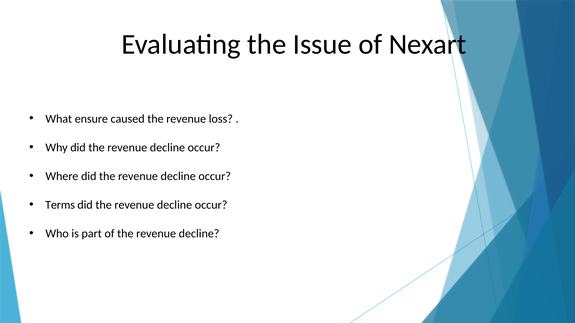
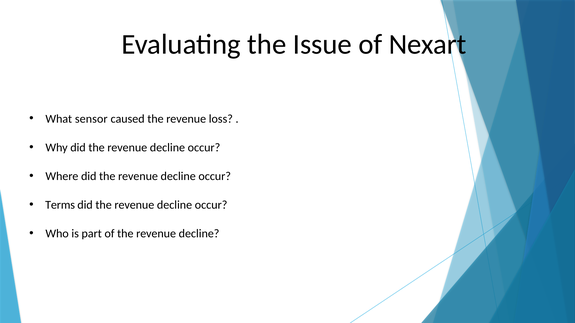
ensure: ensure -> sensor
